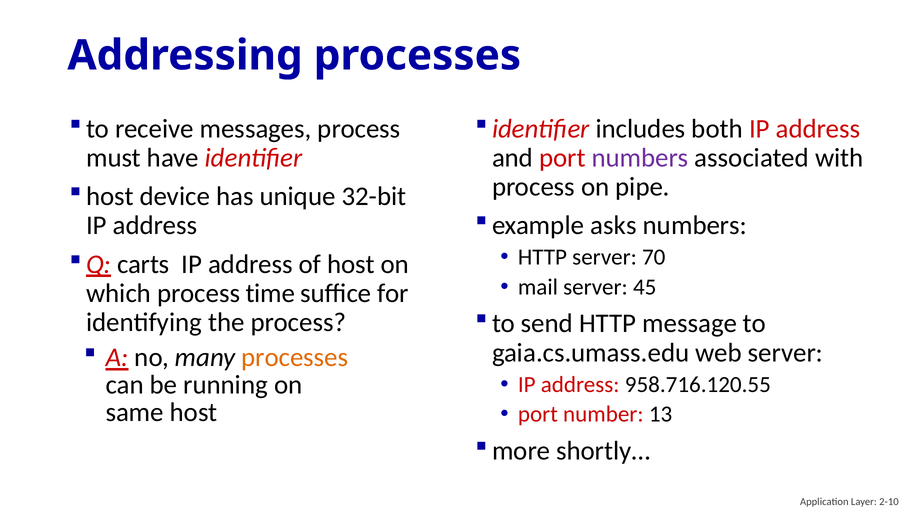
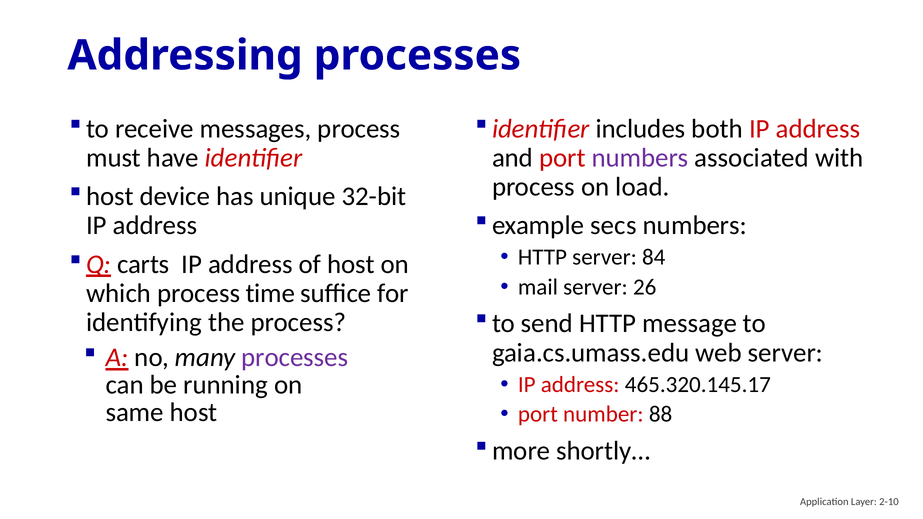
pipe: pipe -> load
asks: asks -> secs
70: 70 -> 84
45: 45 -> 26
processes at (295, 358) colour: orange -> purple
958.716.120.55: 958.716.120.55 -> 465.320.145.17
13: 13 -> 88
